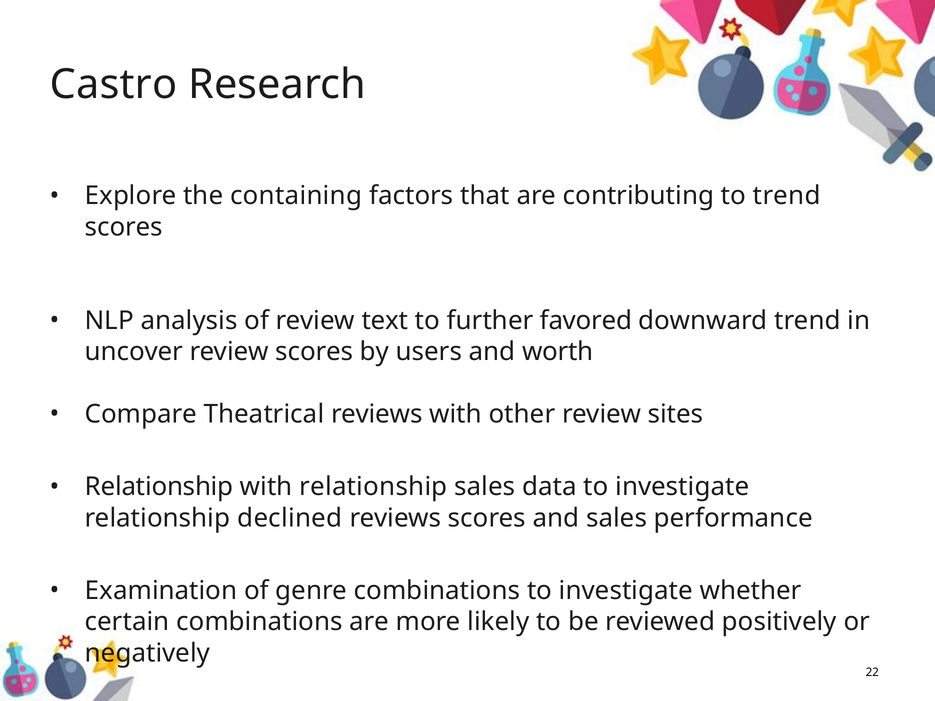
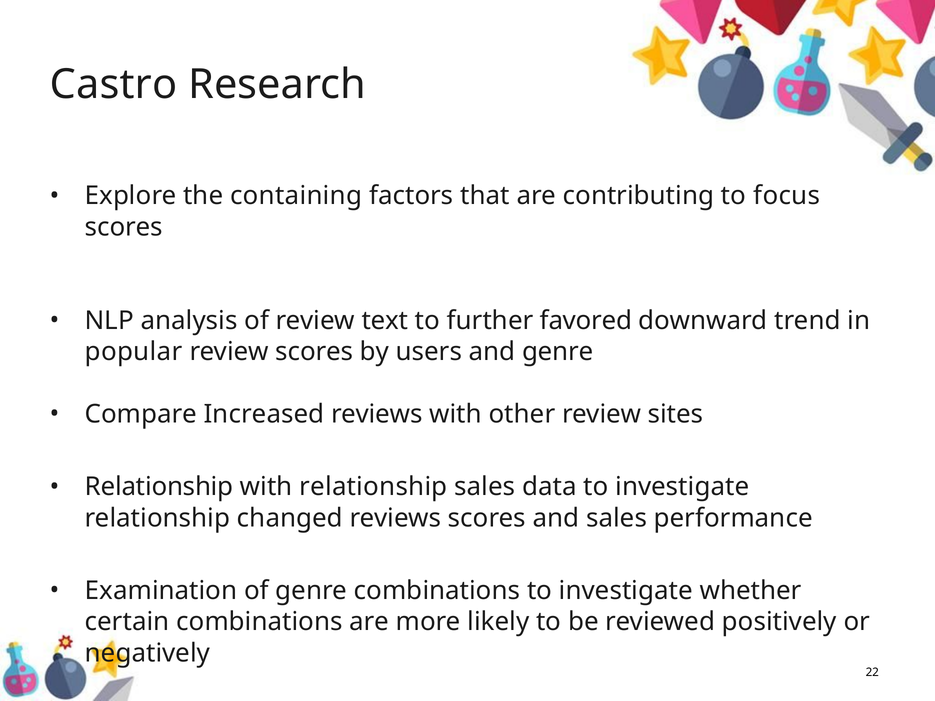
to trend: trend -> focus
uncover: uncover -> popular
and worth: worth -> genre
Theatrical: Theatrical -> Increased
declined: declined -> changed
